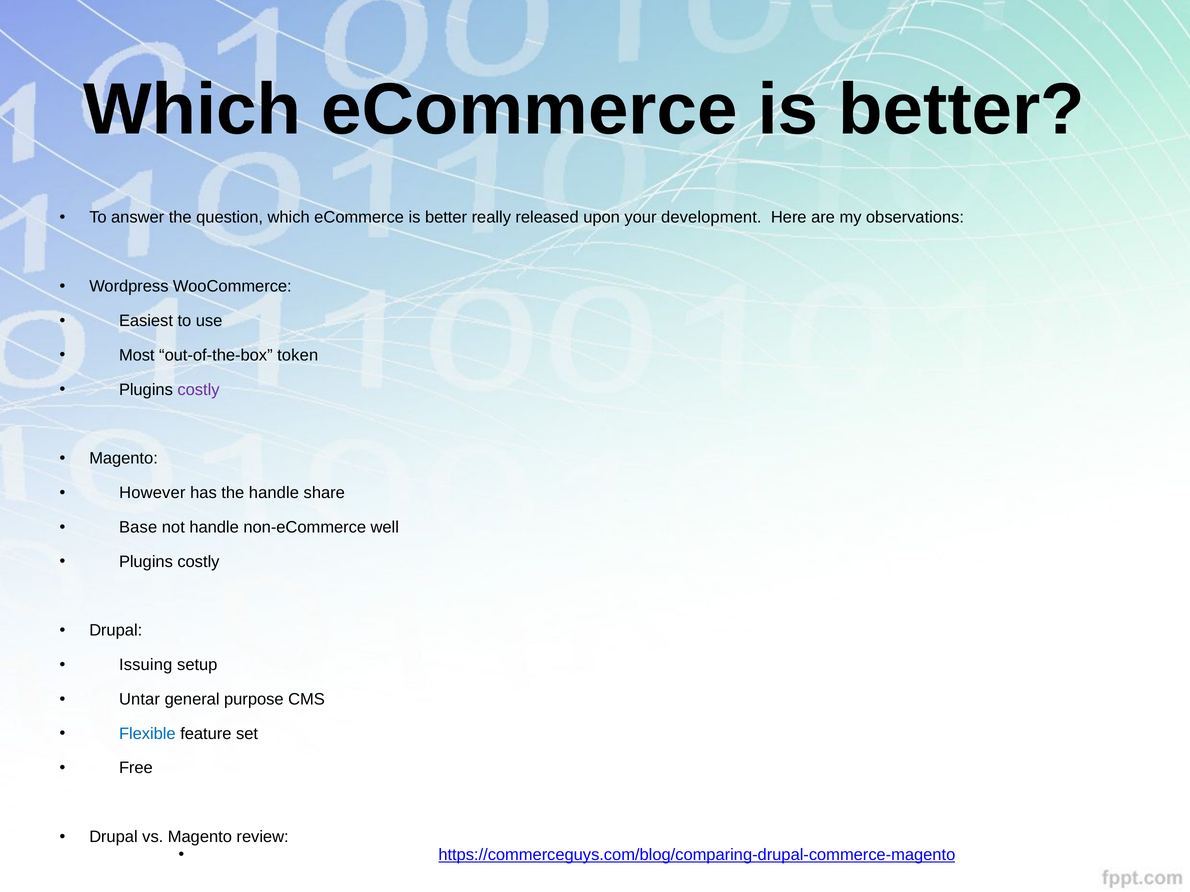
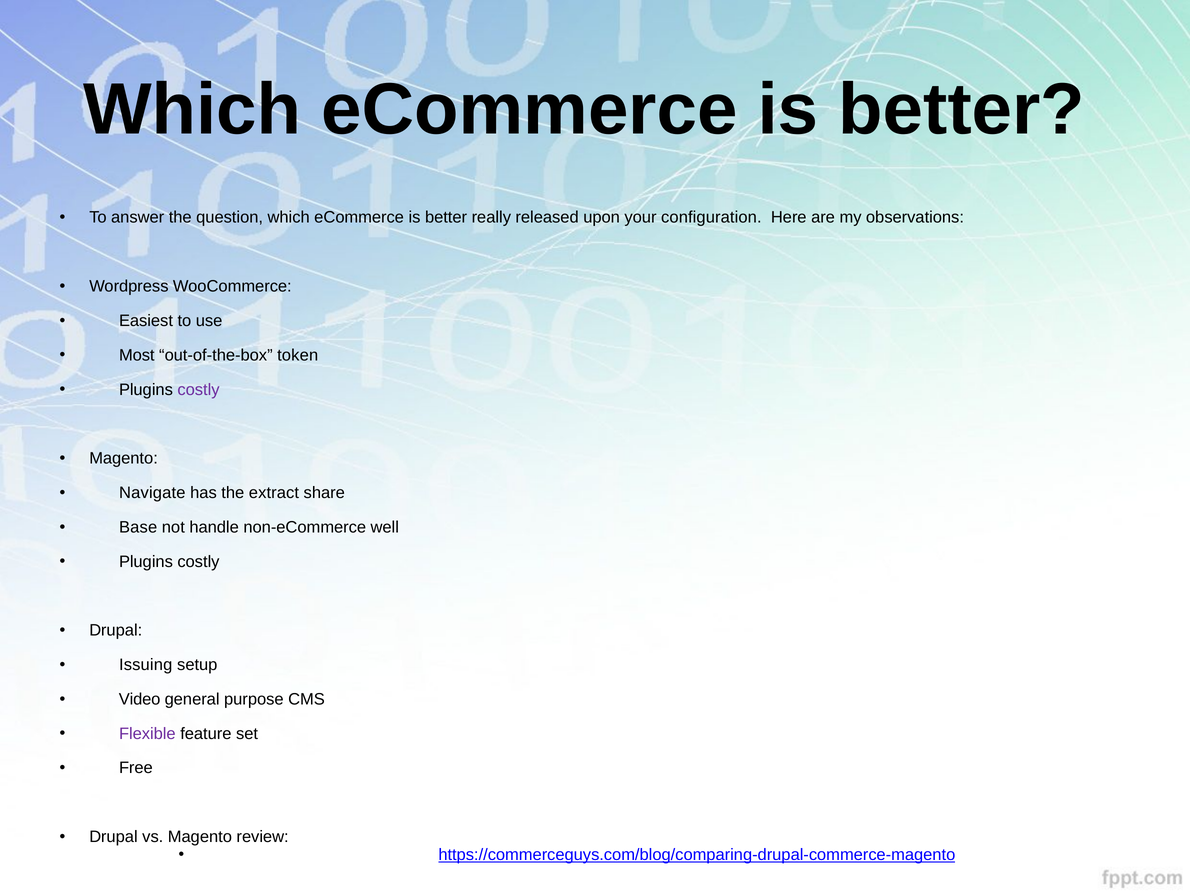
development: development -> configuration
However: However -> Navigate
the handle: handle -> extract
Untar: Untar -> Video
Flexible colour: blue -> purple
